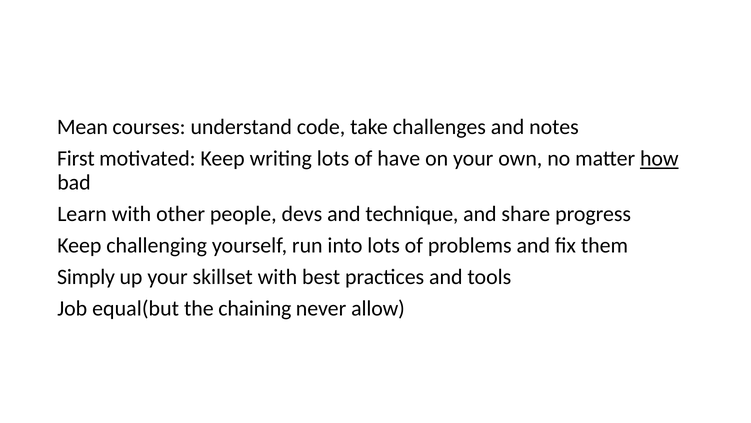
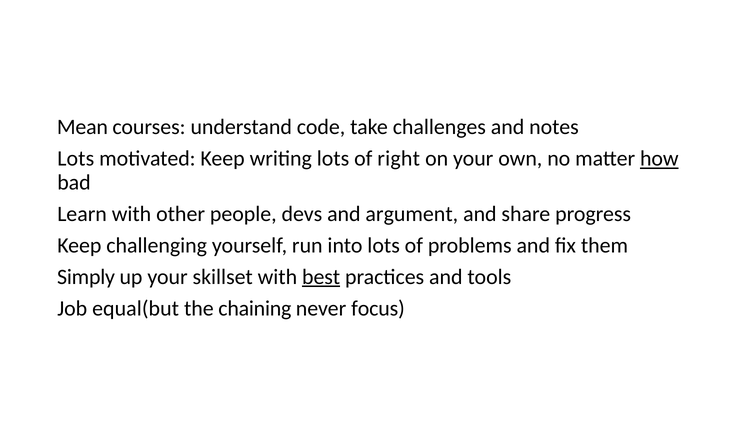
First at (76, 158): First -> Lots
have: have -> right
technique: technique -> argument
best underline: none -> present
allow: allow -> focus
